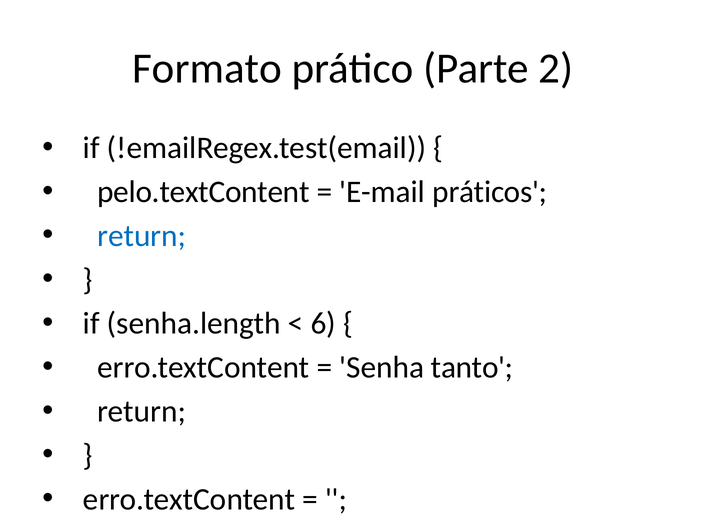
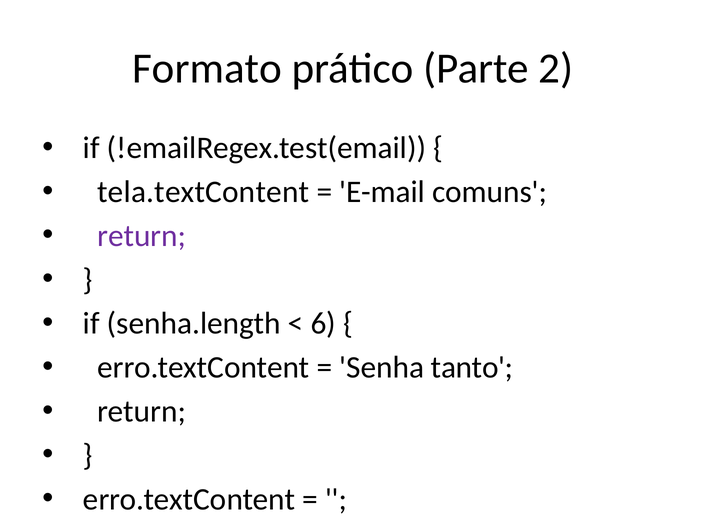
pelo.textContent: pelo.textContent -> tela.textContent
práticos: práticos -> comuns
return at (142, 236) colour: blue -> purple
